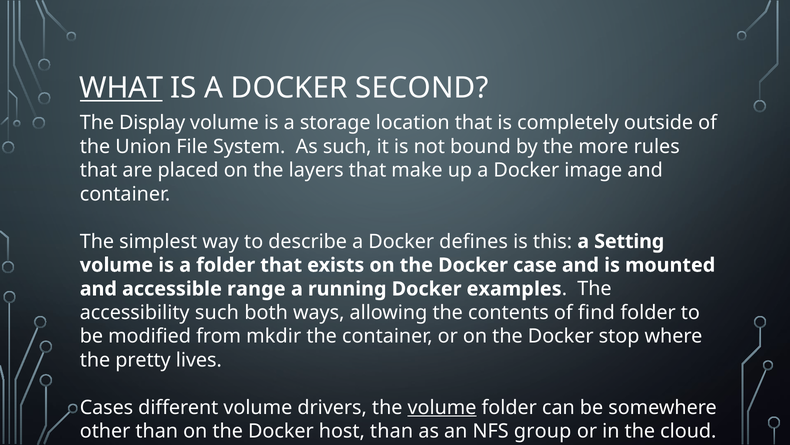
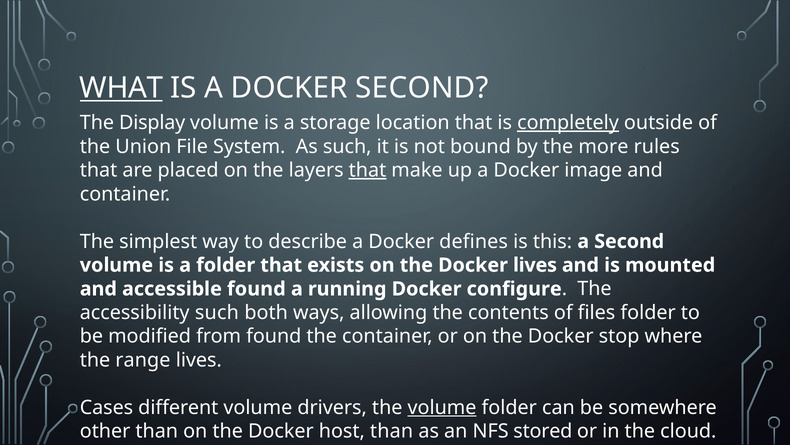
completely underline: none -> present
that at (367, 170) underline: none -> present
a Setting: Setting -> Second
Docker case: case -> lives
accessible range: range -> found
examples: examples -> configure
find: find -> files
from mkdir: mkdir -> found
pretty: pretty -> range
group: group -> stored
